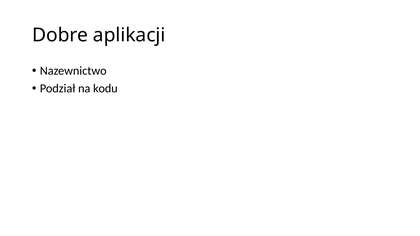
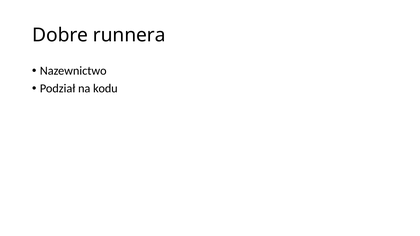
aplikacji: aplikacji -> runnera
